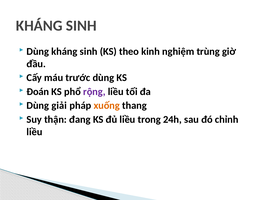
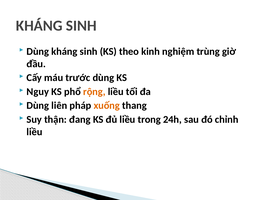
Đoán: Đoán -> Nguy
rộng colour: purple -> orange
giải: giải -> liên
